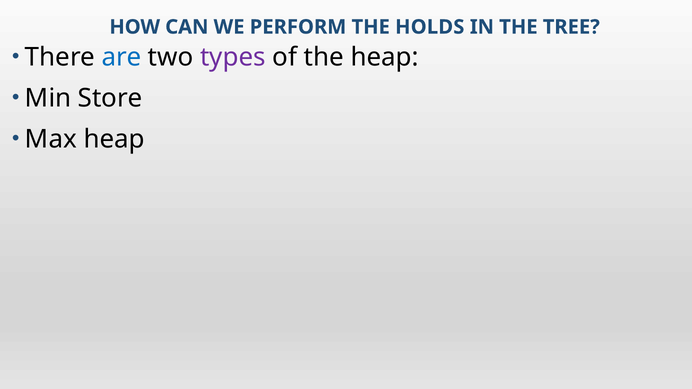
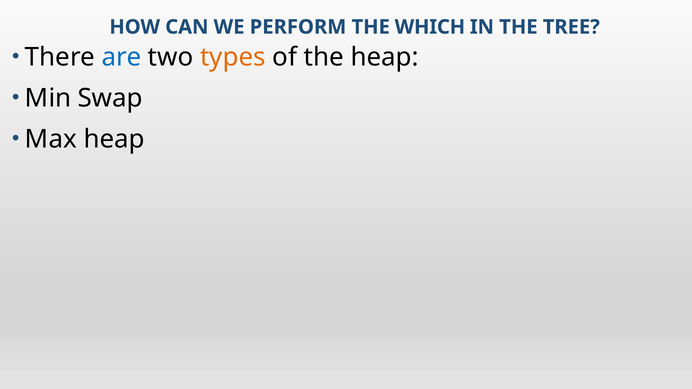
HOLDS: HOLDS -> WHICH
types colour: purple -> orange
Store: Store -> Swap
